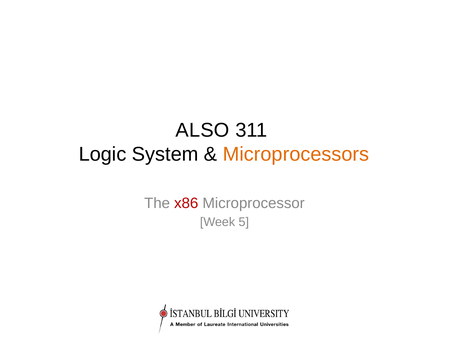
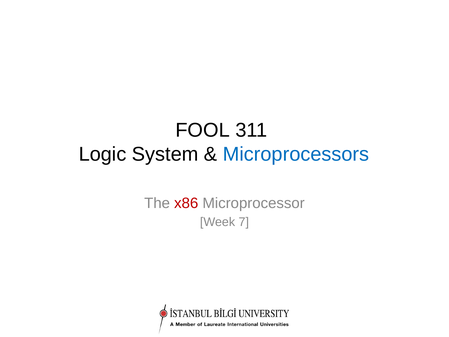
ALSO: ALSO -> FOOL
Microprocessors colour: orange -> blue
5: 5 -> 7
